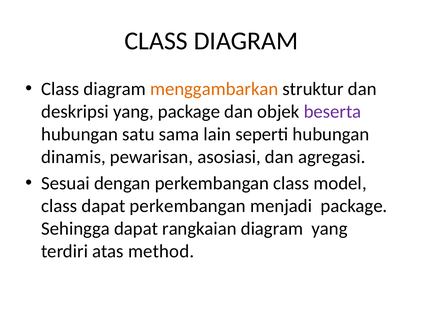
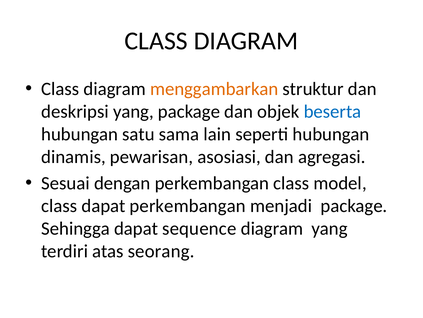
beserta colour: purple -> blue
rangkaian: rangkaian -> sequence
method: method -> seorang
